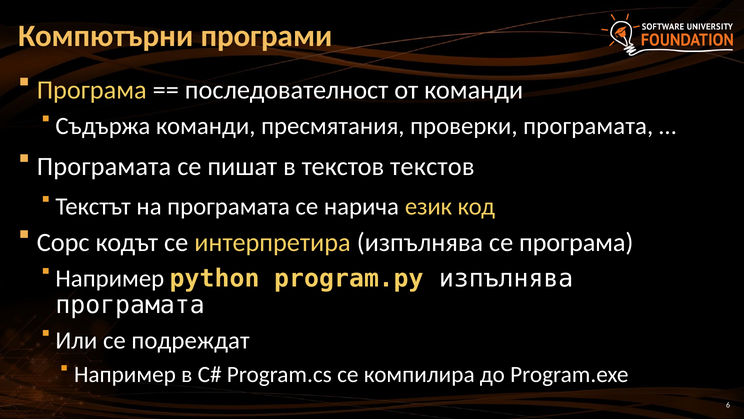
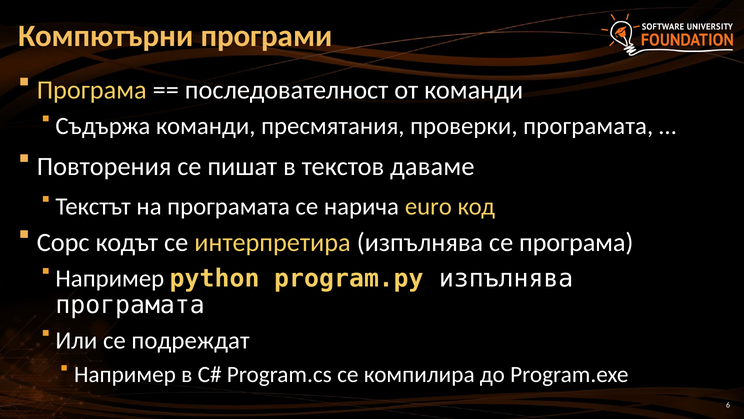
Програмата at (104, 166): Програмата -> Повторения
текстов текстов: текстов -> даваме
език: език -> euro
